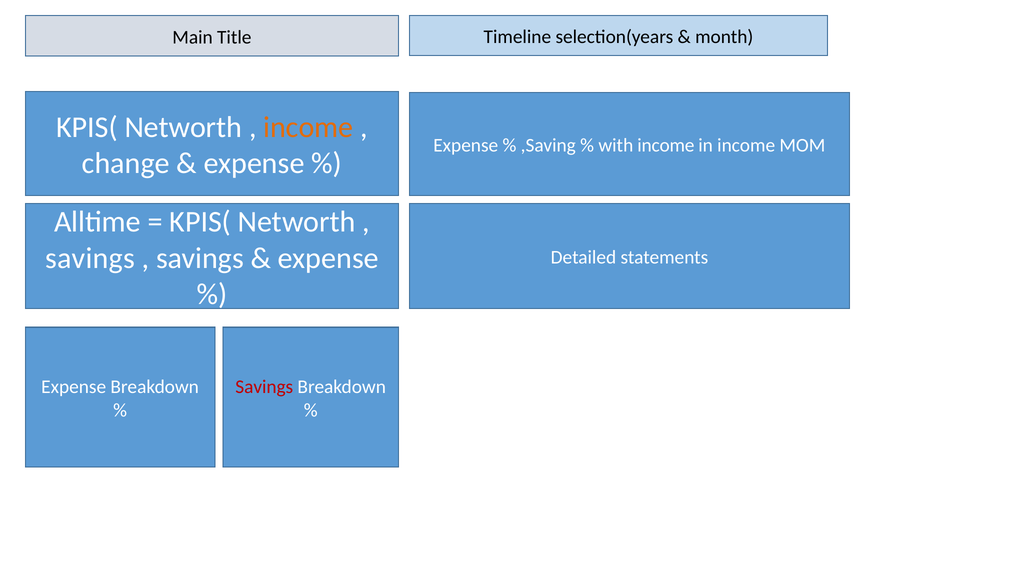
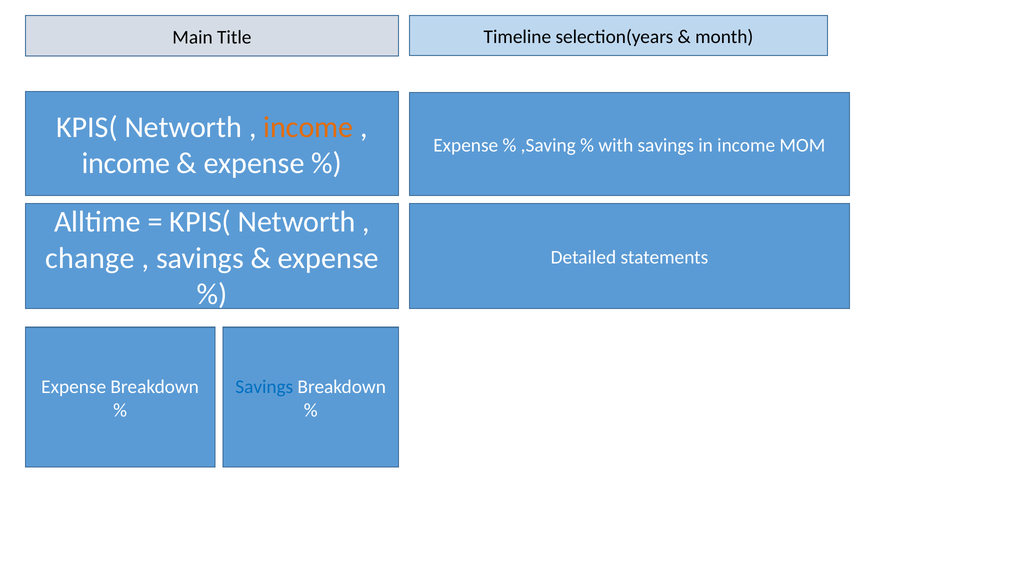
with income: income -> savings
change at (126, 163): change -> income
savings at (90, 258): savings -> change
Savings at (264, 387) colour: red -> blue
